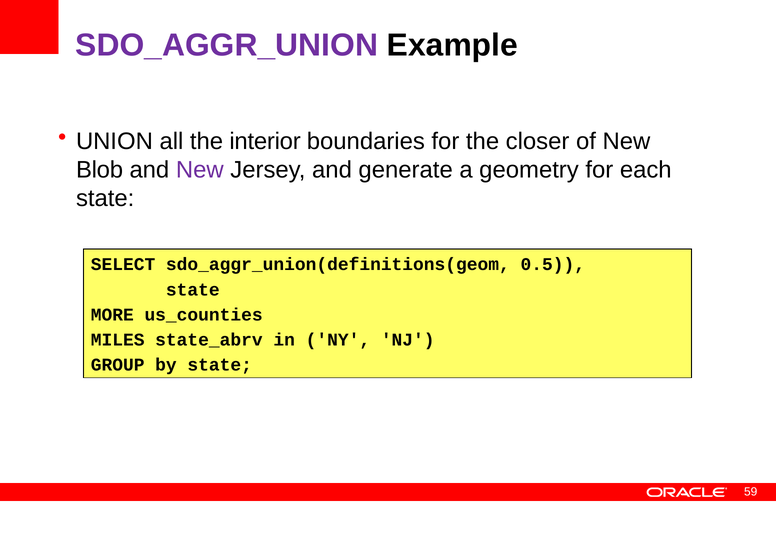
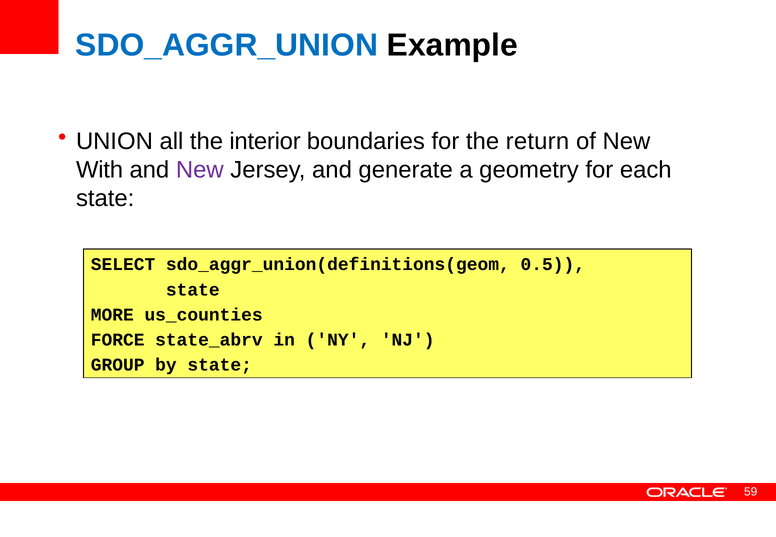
SDO_AGGR_UNION colour: purple -> blue
closer: closer -> return
Blob: Blob -> With
MILES: MILES -> FORCE
